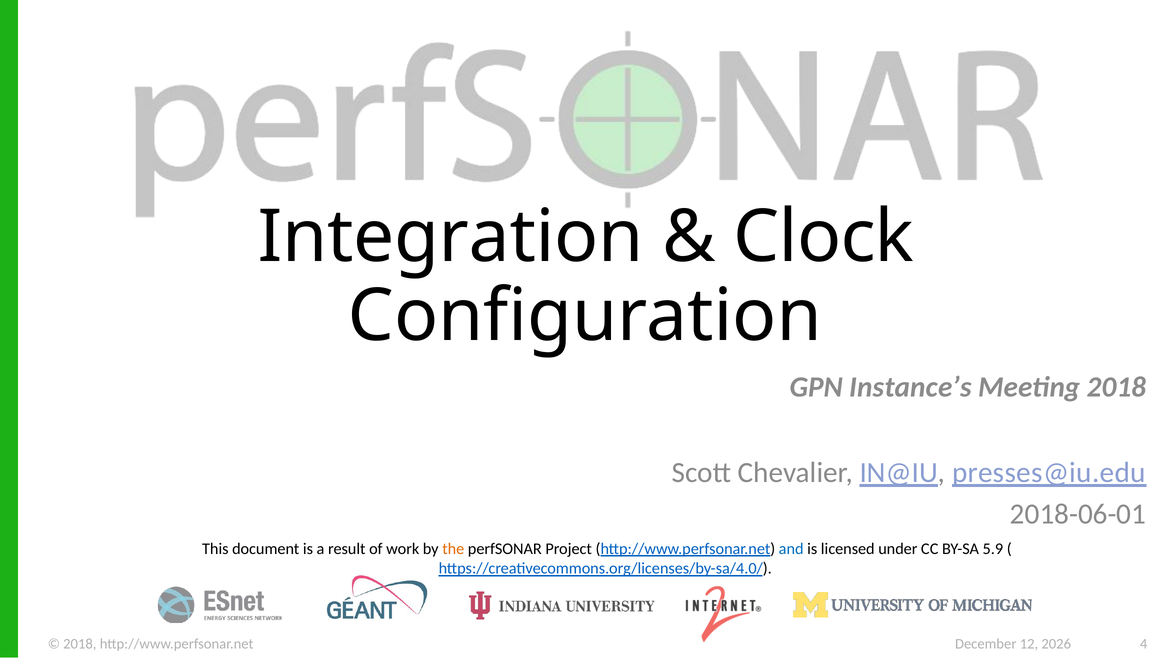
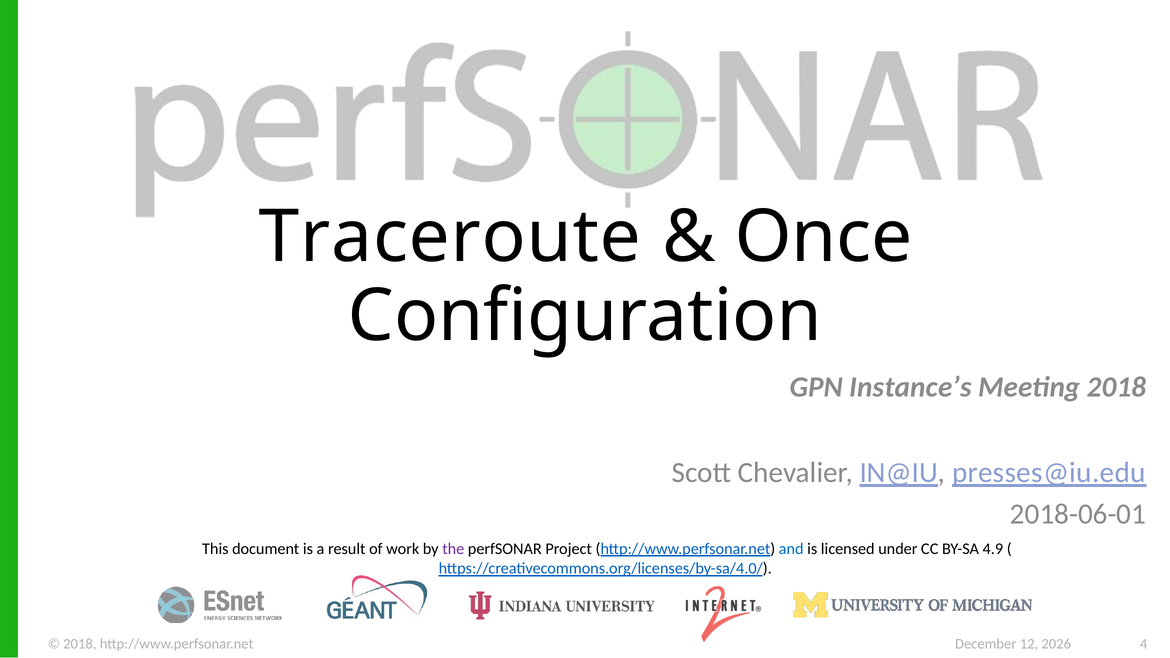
Integration: Integration -> Traceroute
Clock: Clock -> Once
the colour: orange -> purple
5.9: 5.9 -> 4.9
